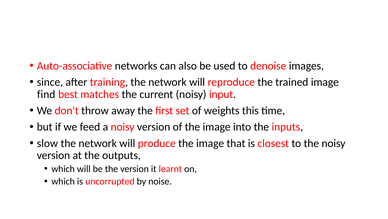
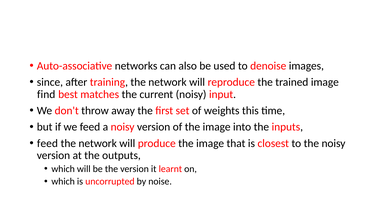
slow at (47, 143): slow -> feed
